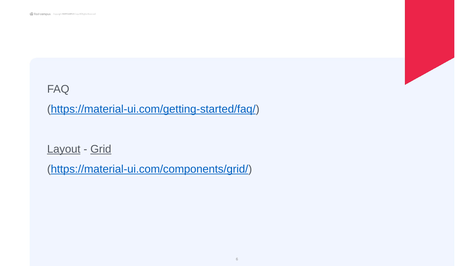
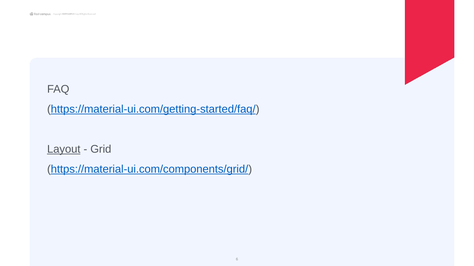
Grid underline: present -> none
